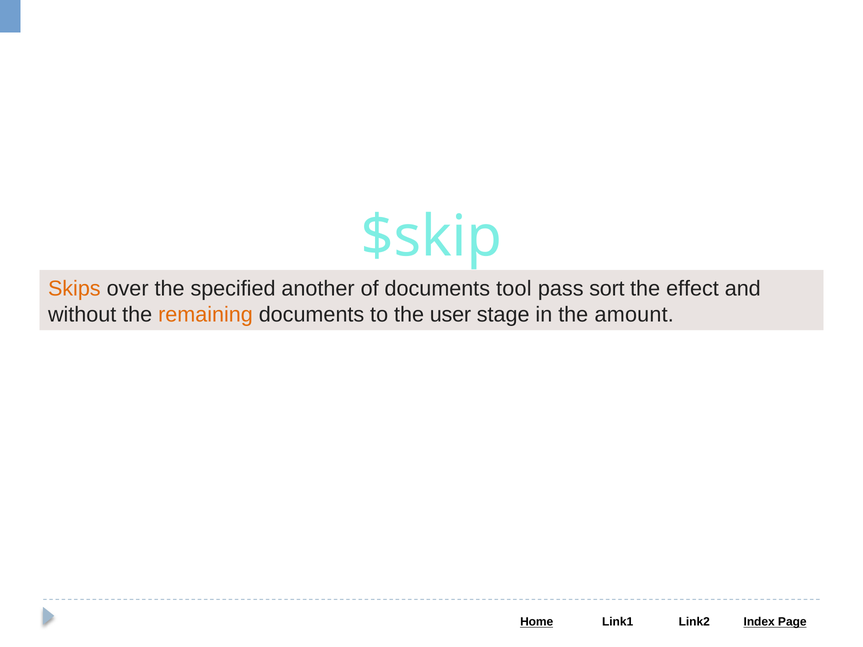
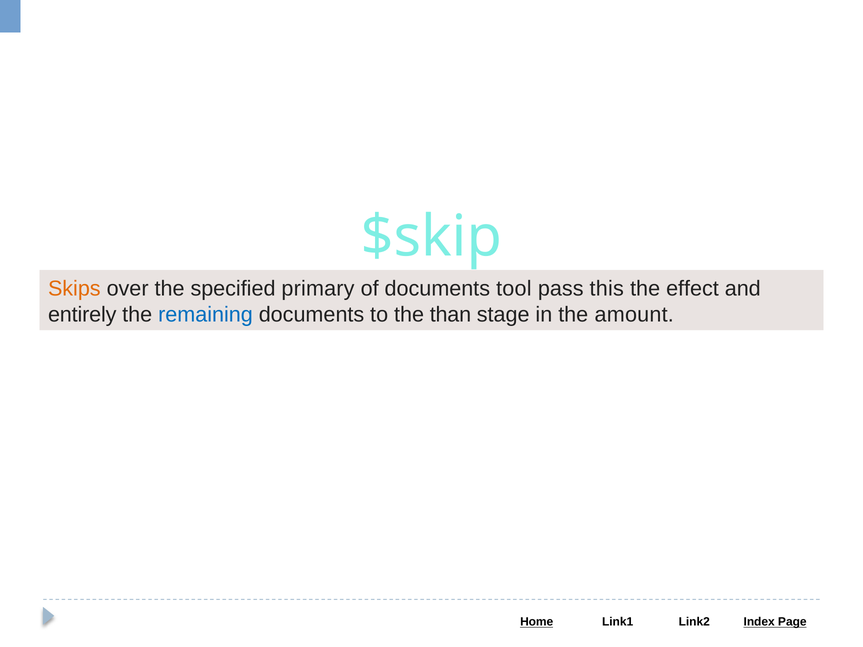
another: another -> primary
sort: sort -> this
without: without -> entirely
remaining colour: orange -> blue
user: user -> than
